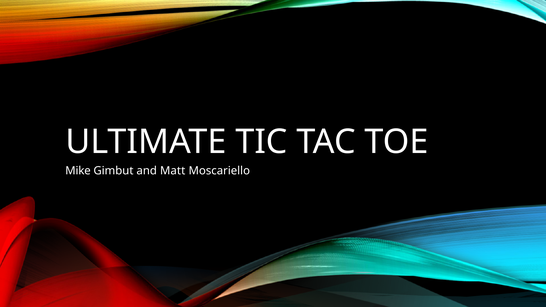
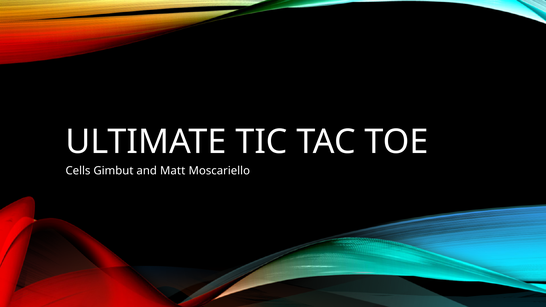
Mike: Mike -> Cells
